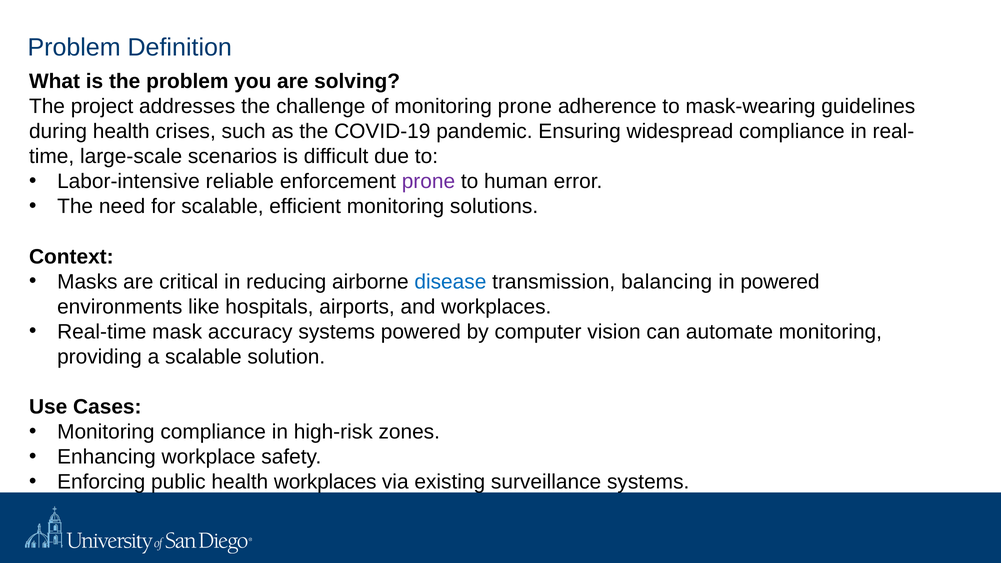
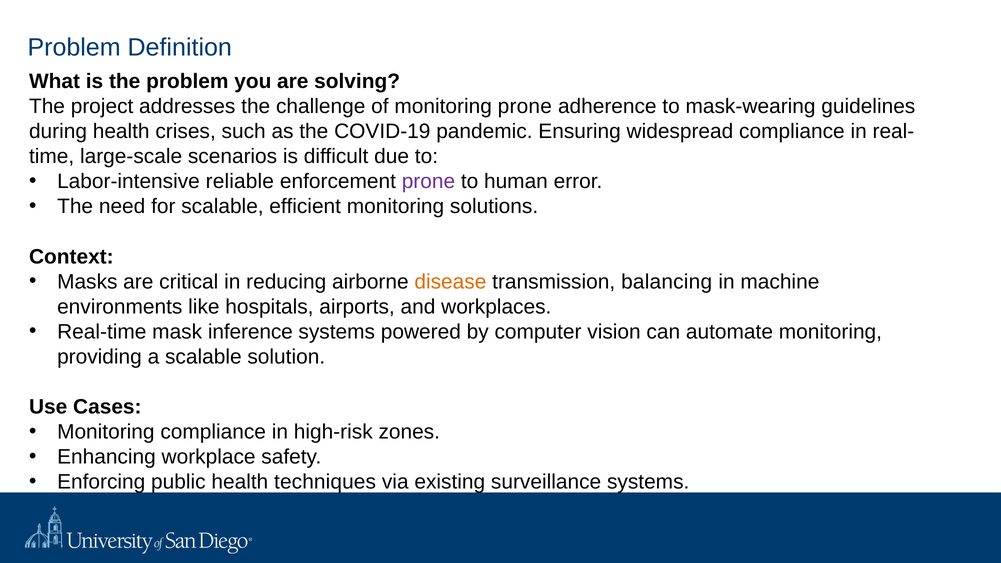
disease colour: blue -> orange
in powered: powered -> machine
accuracy: accuracy -> inference
health workplaces: workplaces -> techniques
